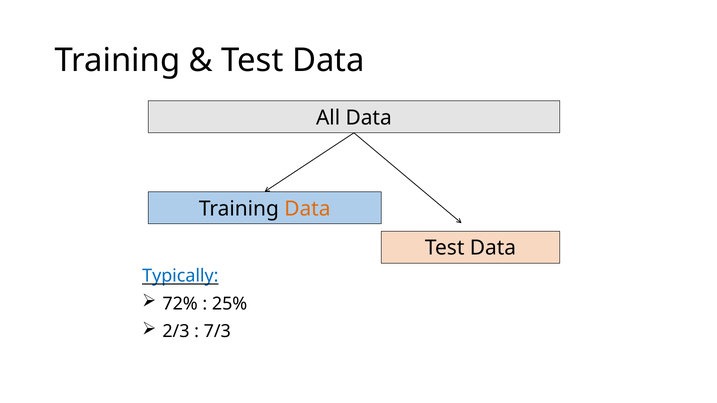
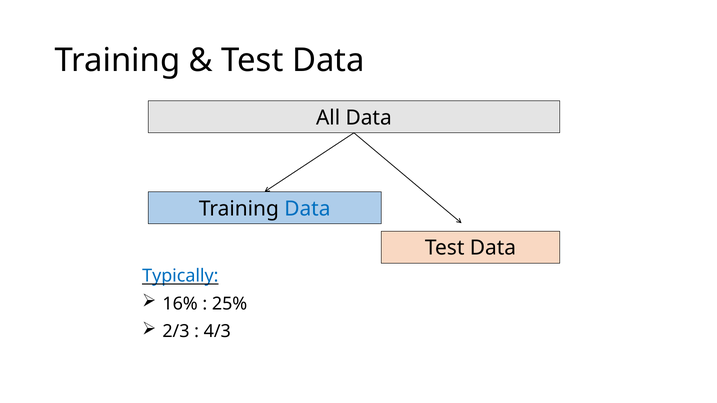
Data at (307, 209) colour: orange -> blue
72%: 72% -> 16%
7/3: 7/3 -> 4/3
